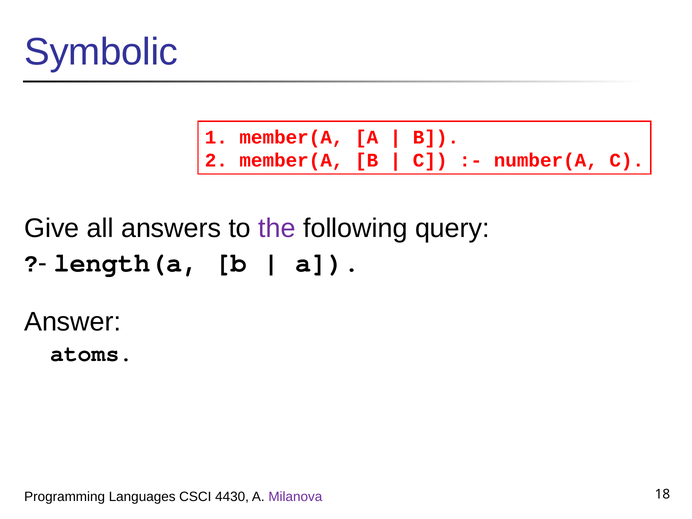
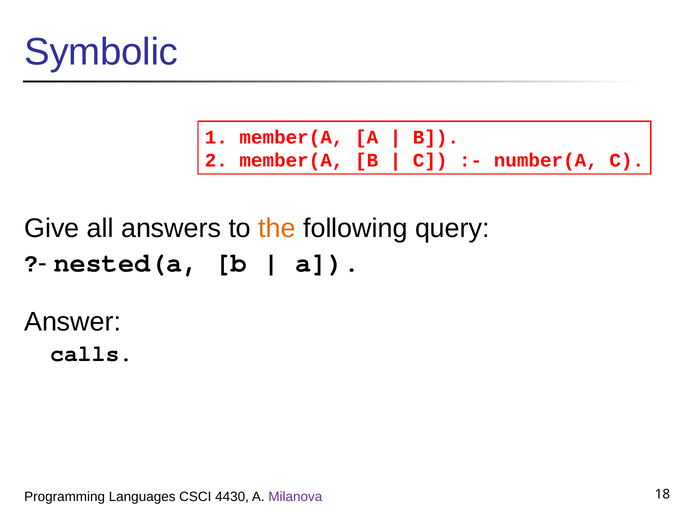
the colour: purple -> orange
length(a: length(a -> nested(a
atoms: atoms -> calls
